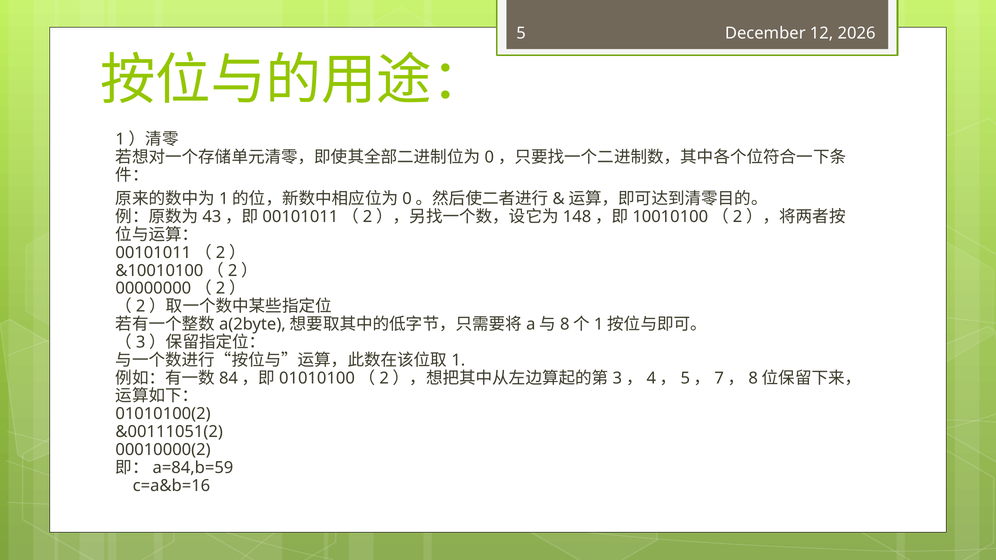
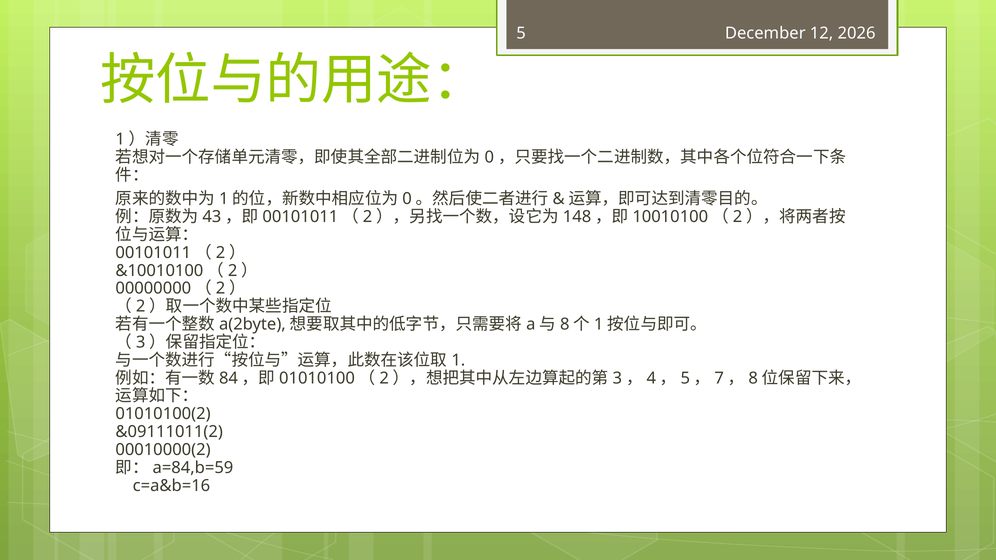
&00111051(2: &00111051(2 -> &09111011(2
